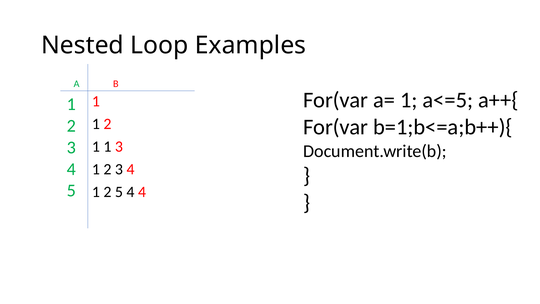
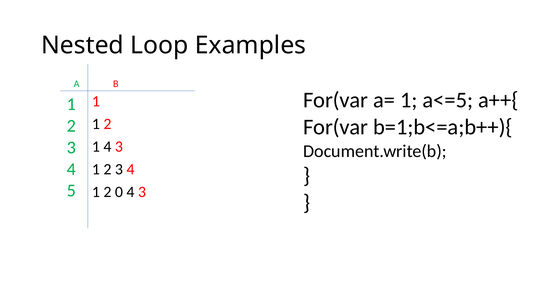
1 at (107, 147): 1 -> 4
2 5: 5 -> 0
4 at (142, 192): 4 -> 3
